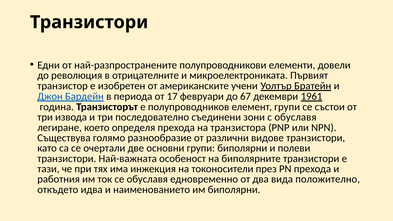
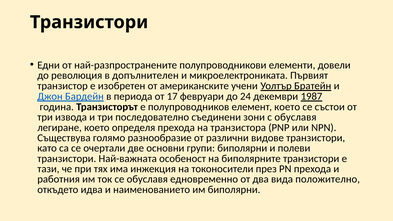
отрицателните: отрицателните -> допълнителен
67: 67 -> 24
1961: 1961 -> 1987
елемент групи: групи -> което
